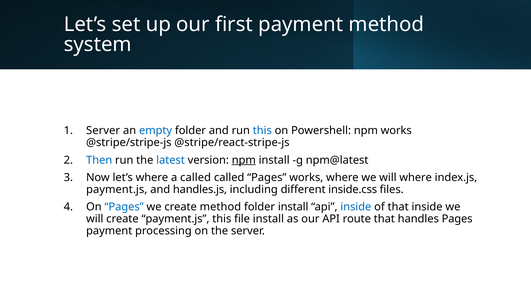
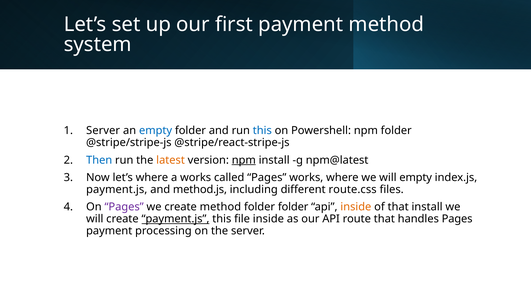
npm works: works -> folder
latest colour: blue -> orange
a called: called -> works
will where: where -> empty
handles.js: handles.js -> method.js
inside.css: inside.css -> route.css
Pages at (124, 207) colour: blue -> purple
folder install: install -> folder
inside at (356, 207) colour: blue -> orange
that inside: inside -> install
payment.js at (175, 219) underline: none -> present
file install: install -> inside
